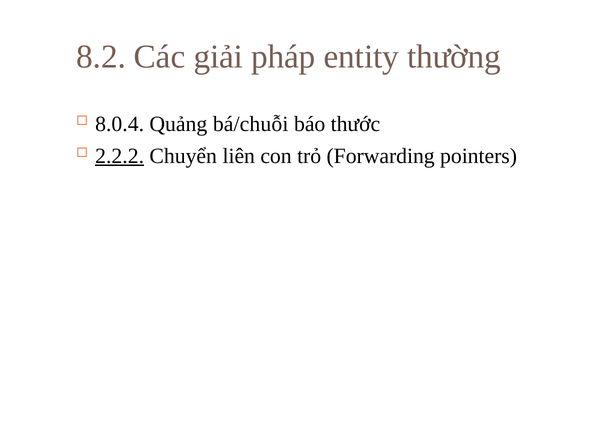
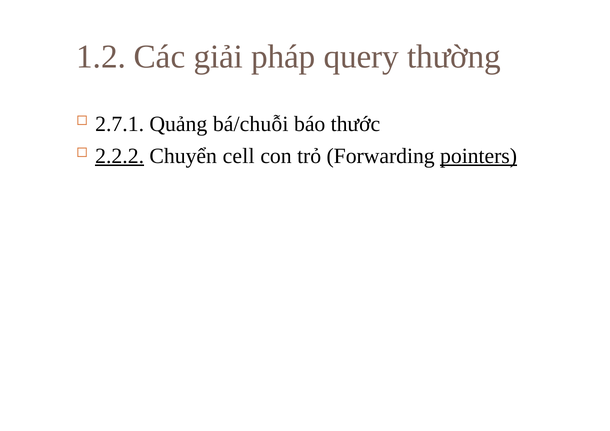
8.2: 8.2 -> 1.2
entity: entity -> query
8.0.4: 8.0.4 -> 2.7.1
liên: liên -> cell
pointers underline: none -> present
